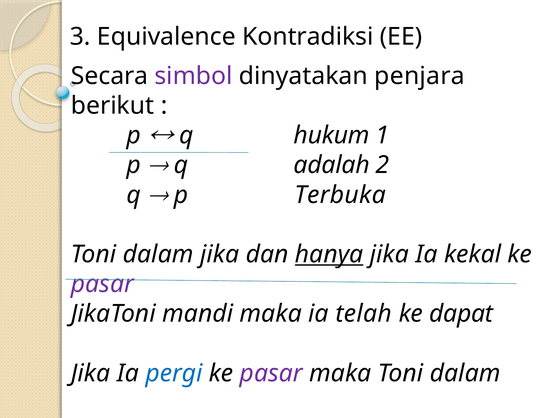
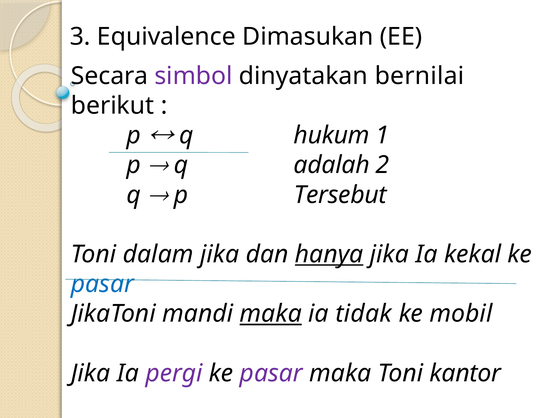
Kontradiksi: Kontradiksi -> Dimasukan
penjara: penjara -> bernilai
Terbuka: Terbuka -> Tersebut
pasar at (102, 284) colour: purple -> blue
maka at (271, 314) underline: none -> present
telah: telah -> tidak
dapat: dapat -> mobil
pergi colour: blue -> purple
maka Toni dalam: dalam -> kantor
